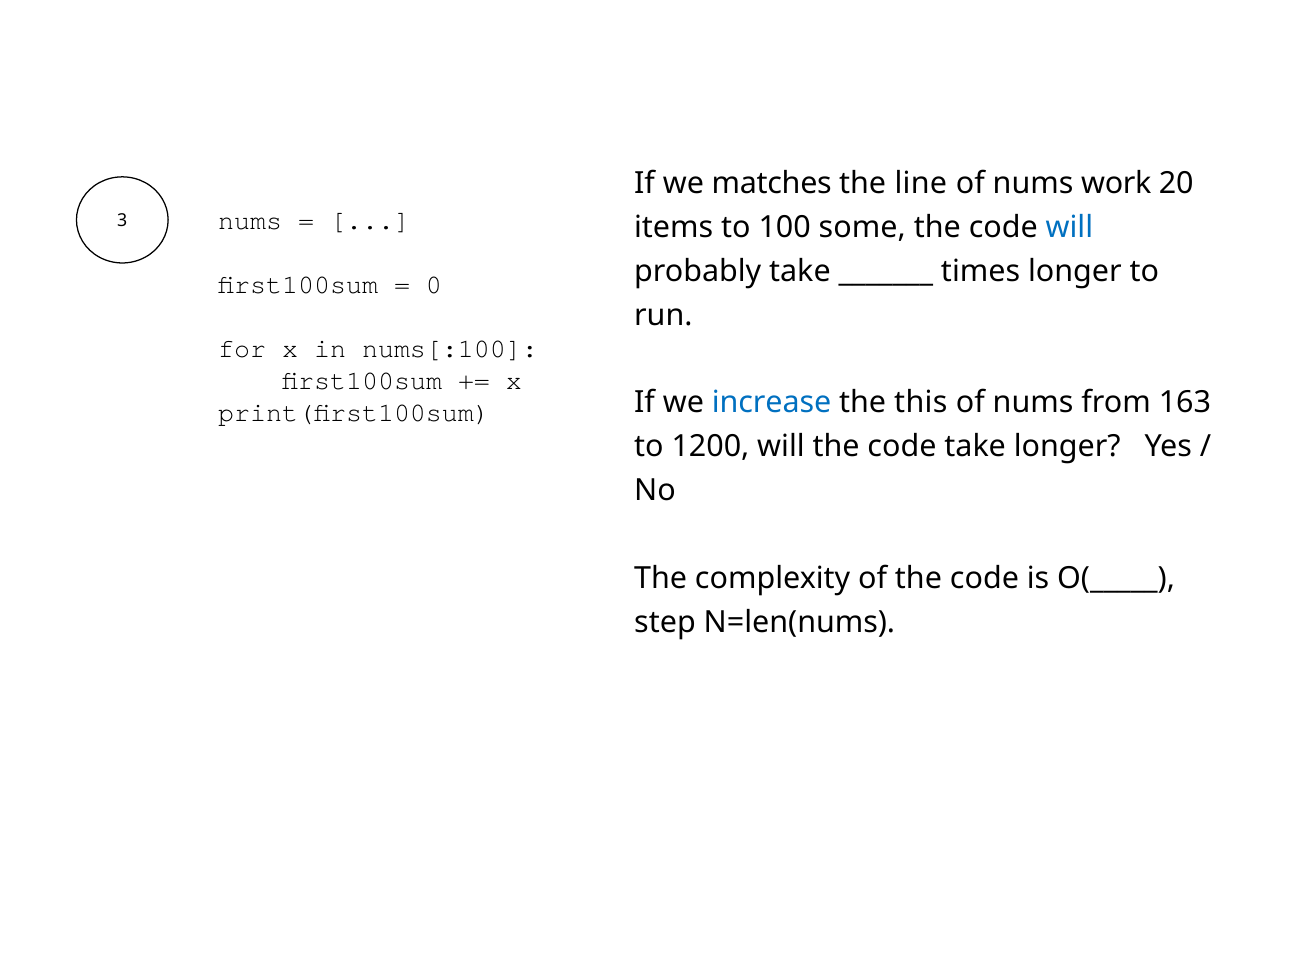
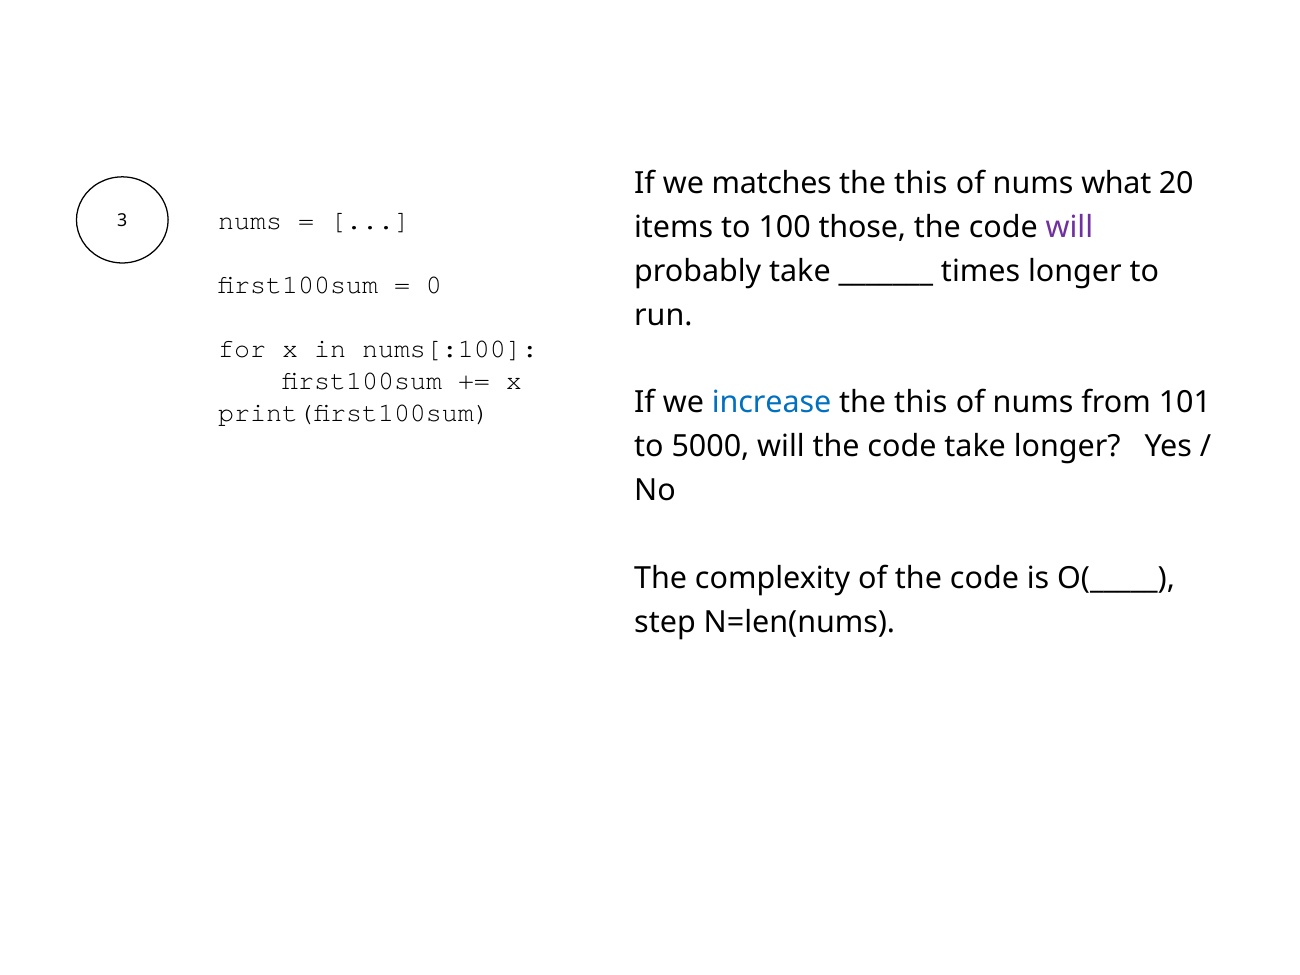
line at (921, 183): line -> this
work: work -> what
some: some -> those
will at (1069, 227) colour: blue -> purple
163: 163 -> 101
1200: 1200 -> 5000
